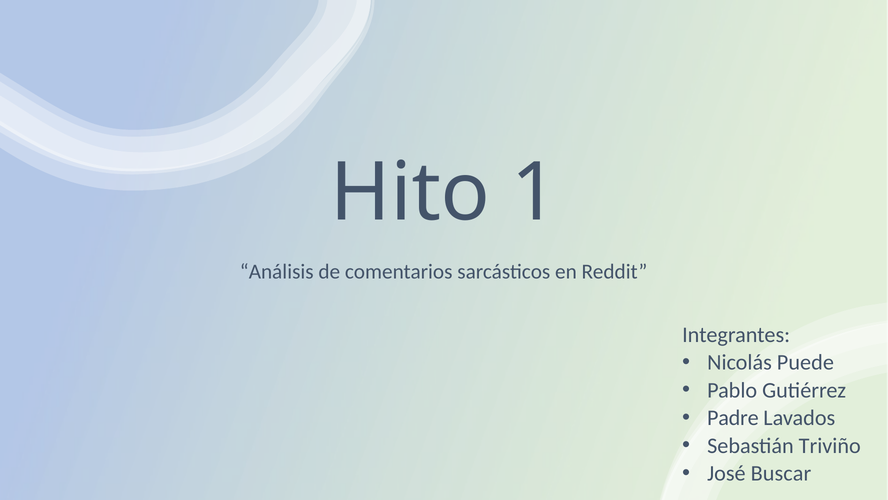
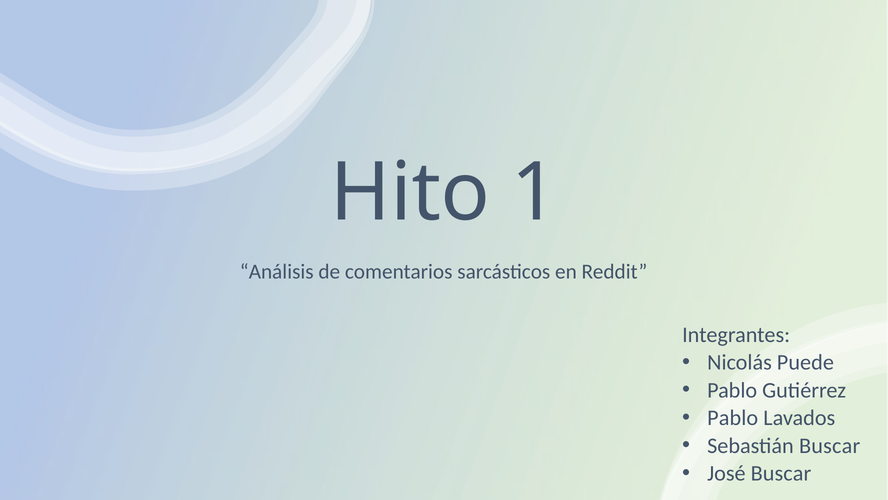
Padre at (733, 418): Padre -> Pablo
Sebastián Triviño: Triviño -> Buscar
